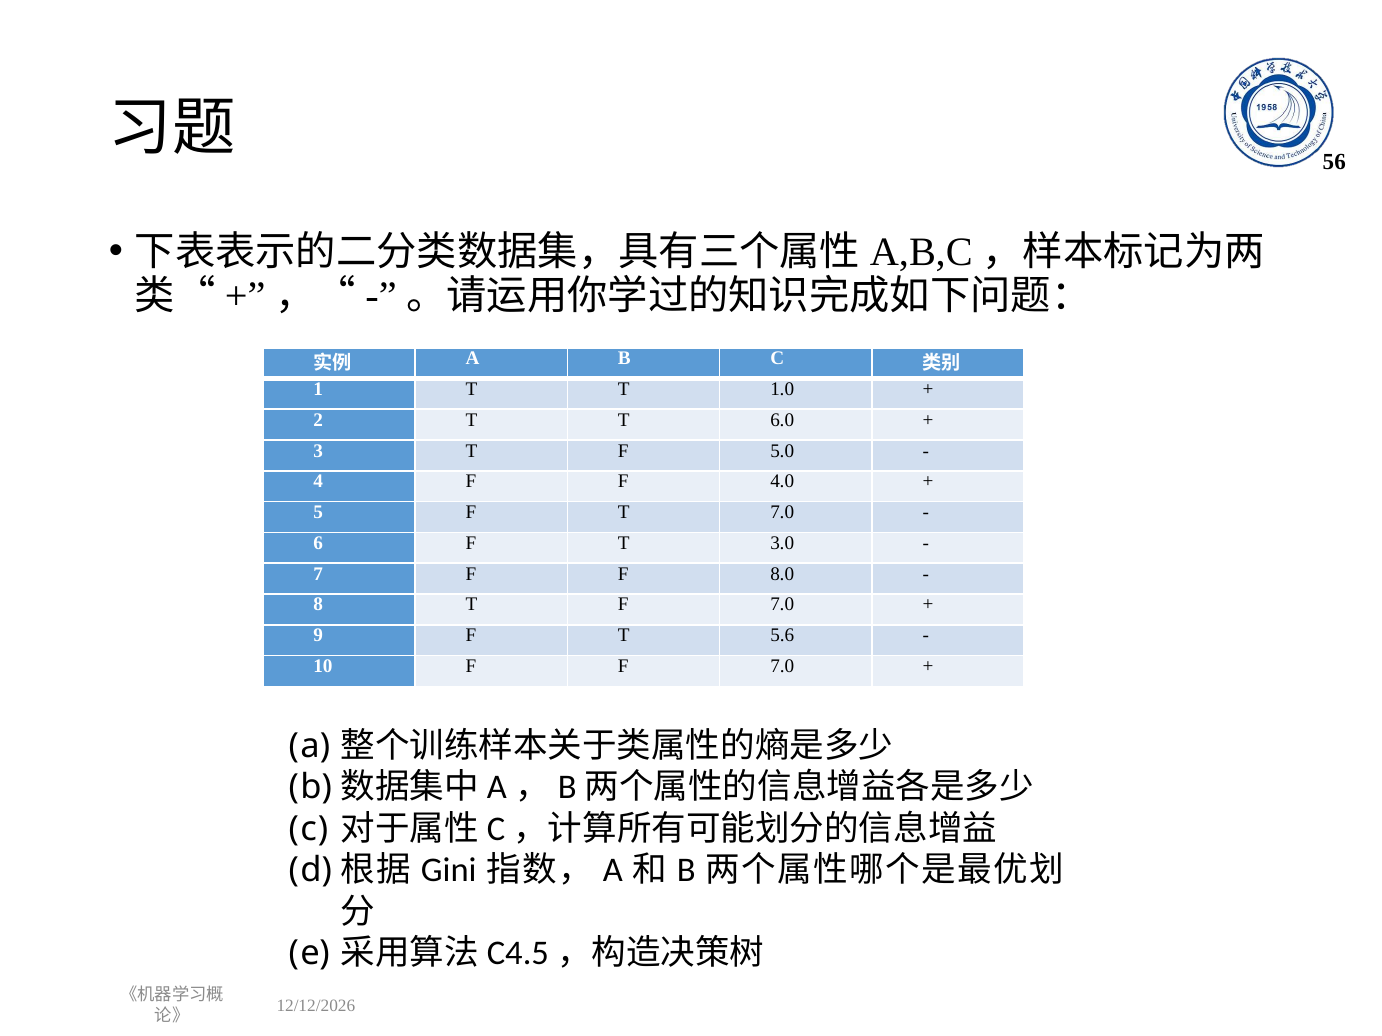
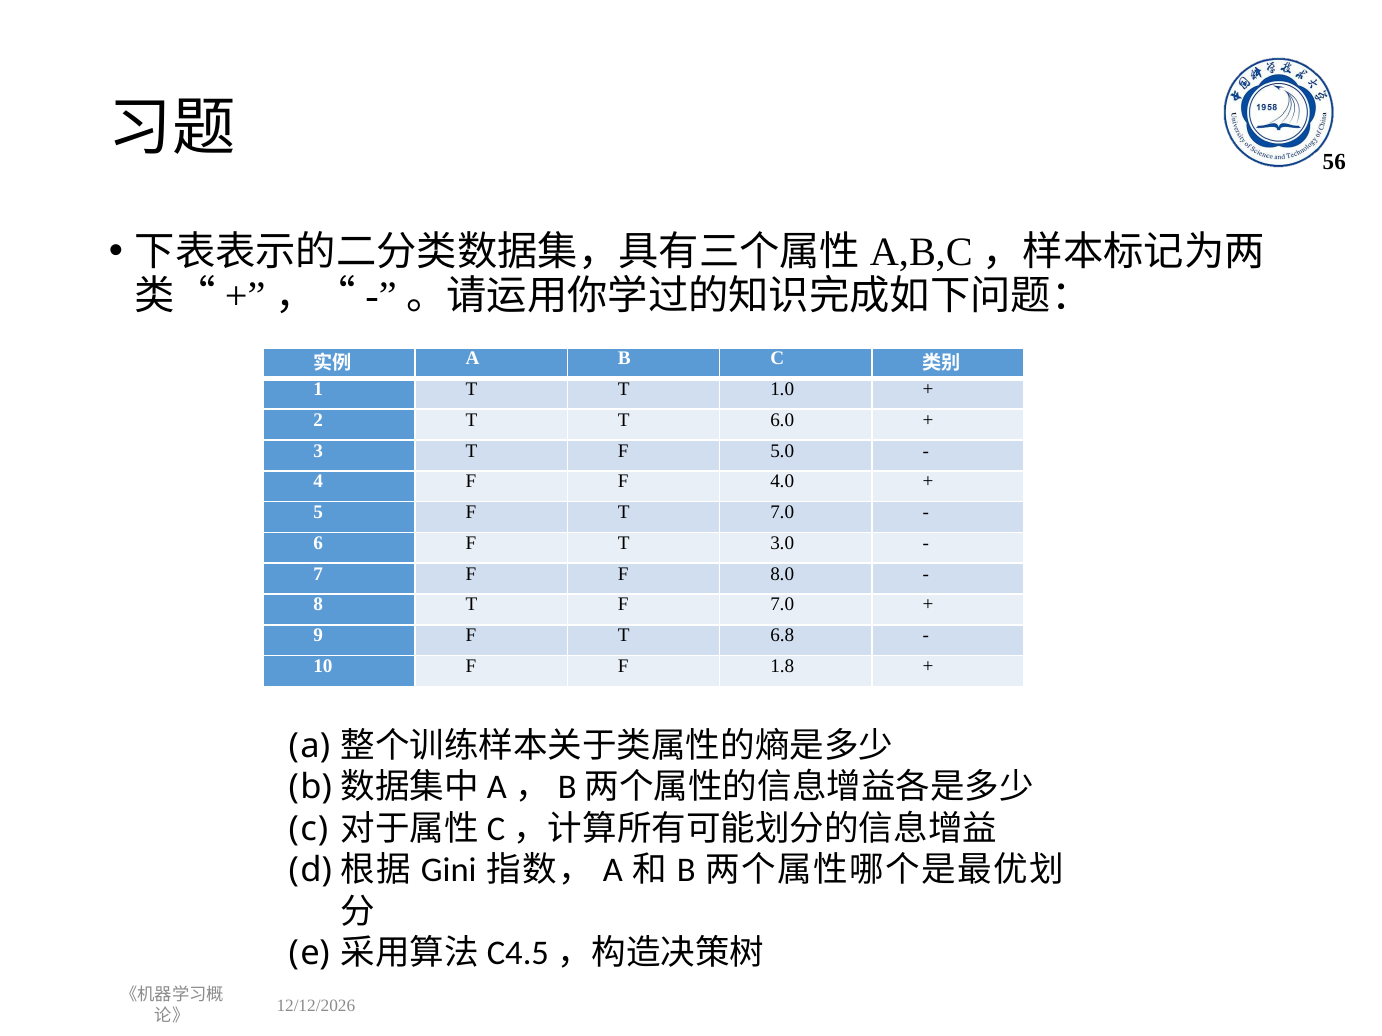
5.6: 5.6 -> 6.8
F F 7.0: 7.0 -> 1.8
